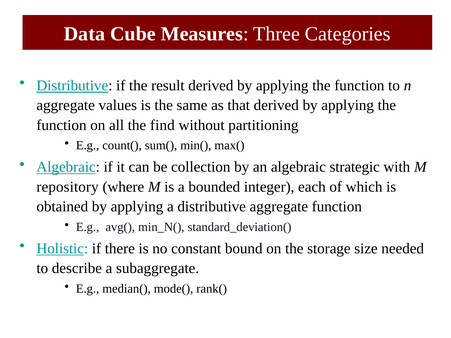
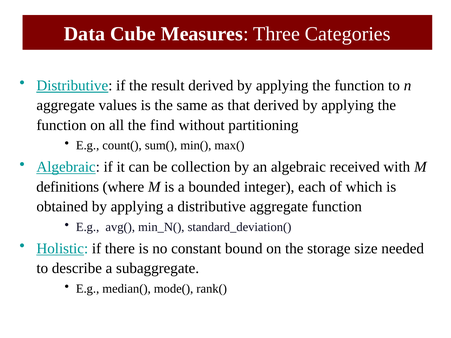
strategic: strategic -> received
repository: repository -> definitions
